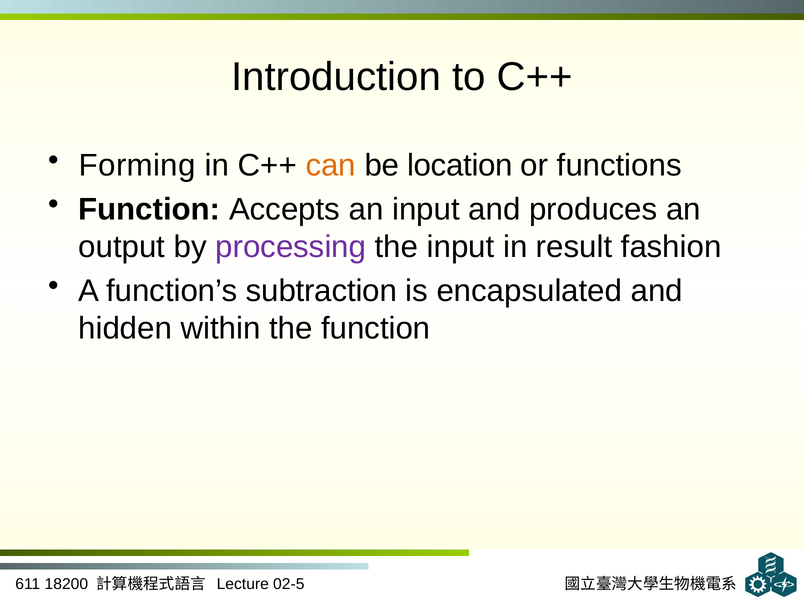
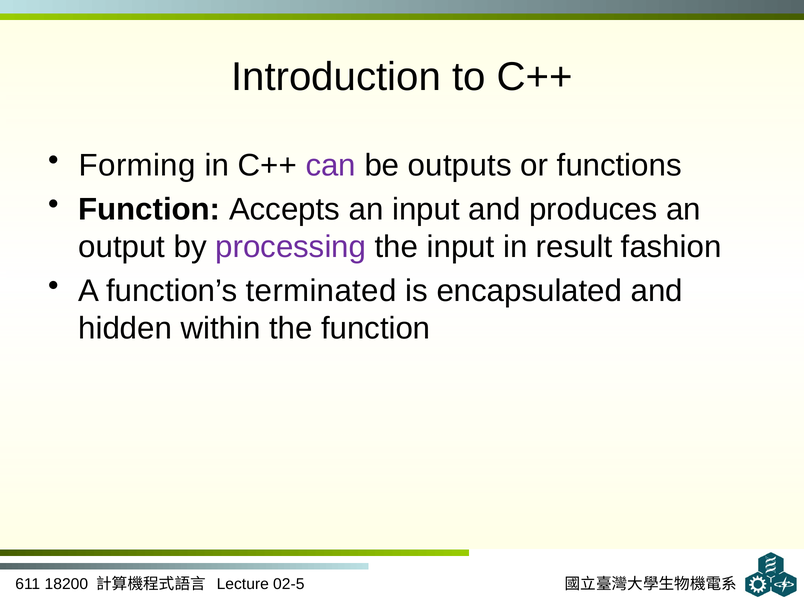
can colour: orange -> purple
location: location -> outputs
subtraction: subtraction -> terminated
